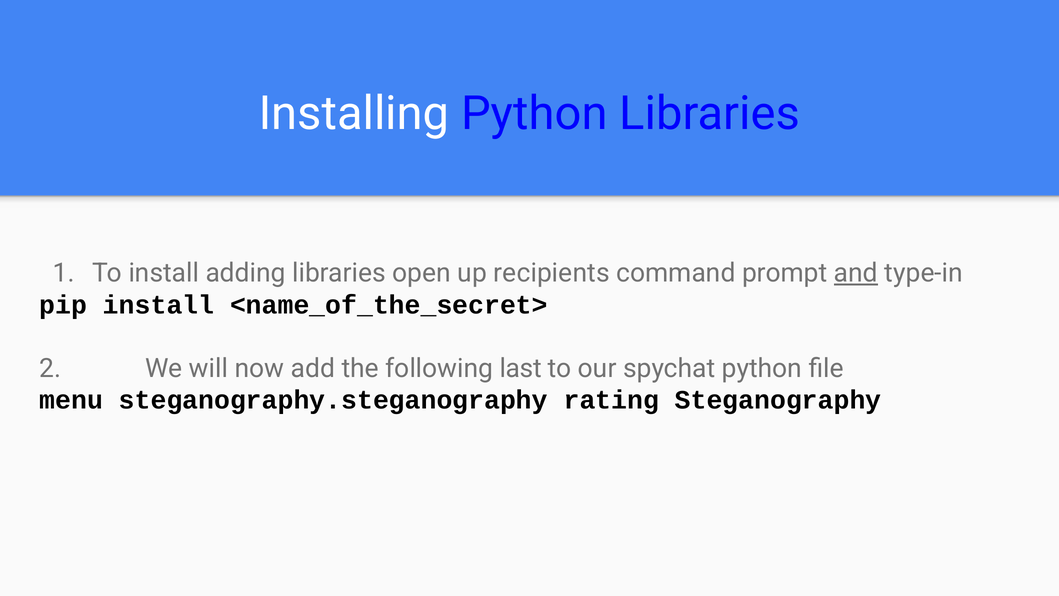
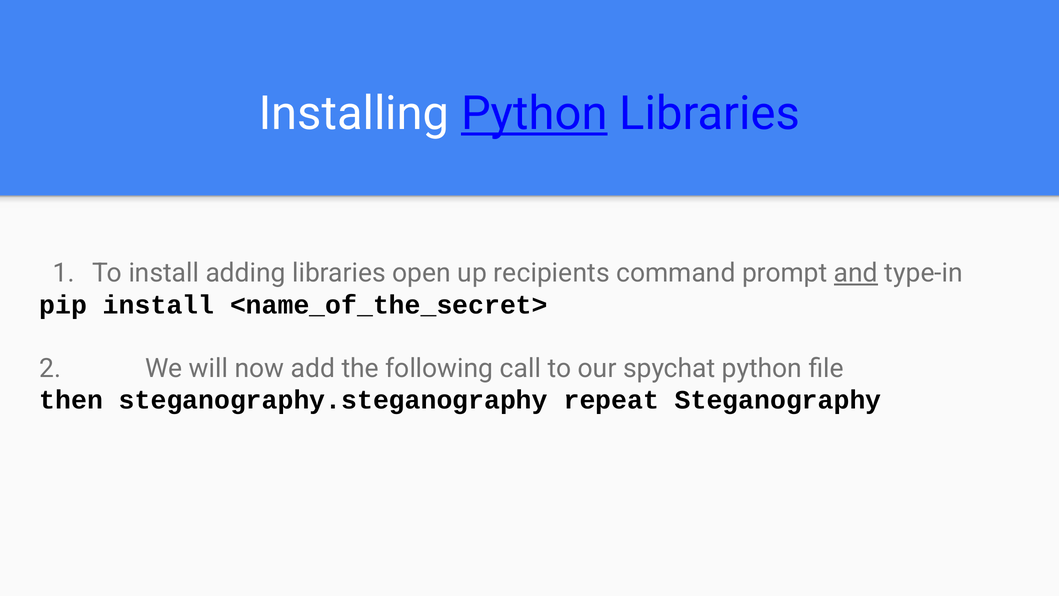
Python at (534, 114) underline: none -> present
last: last -> call
menu: menu -> then
rating: rating -> repeat
